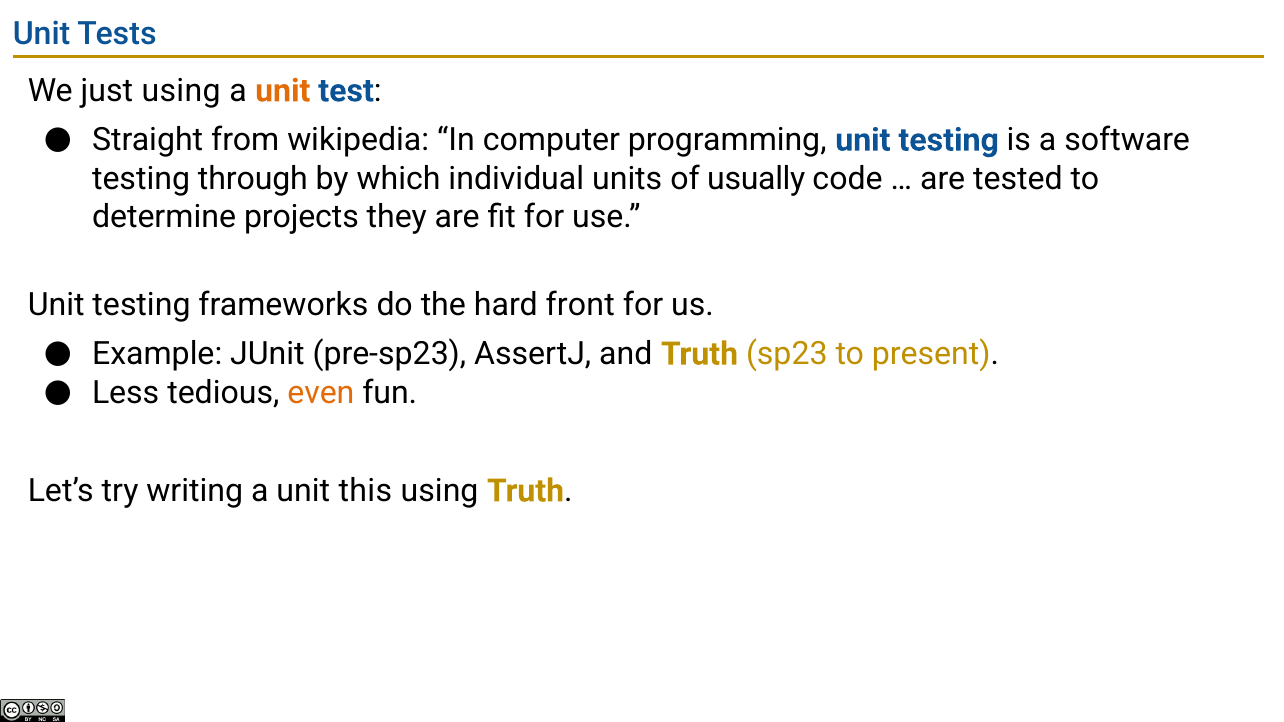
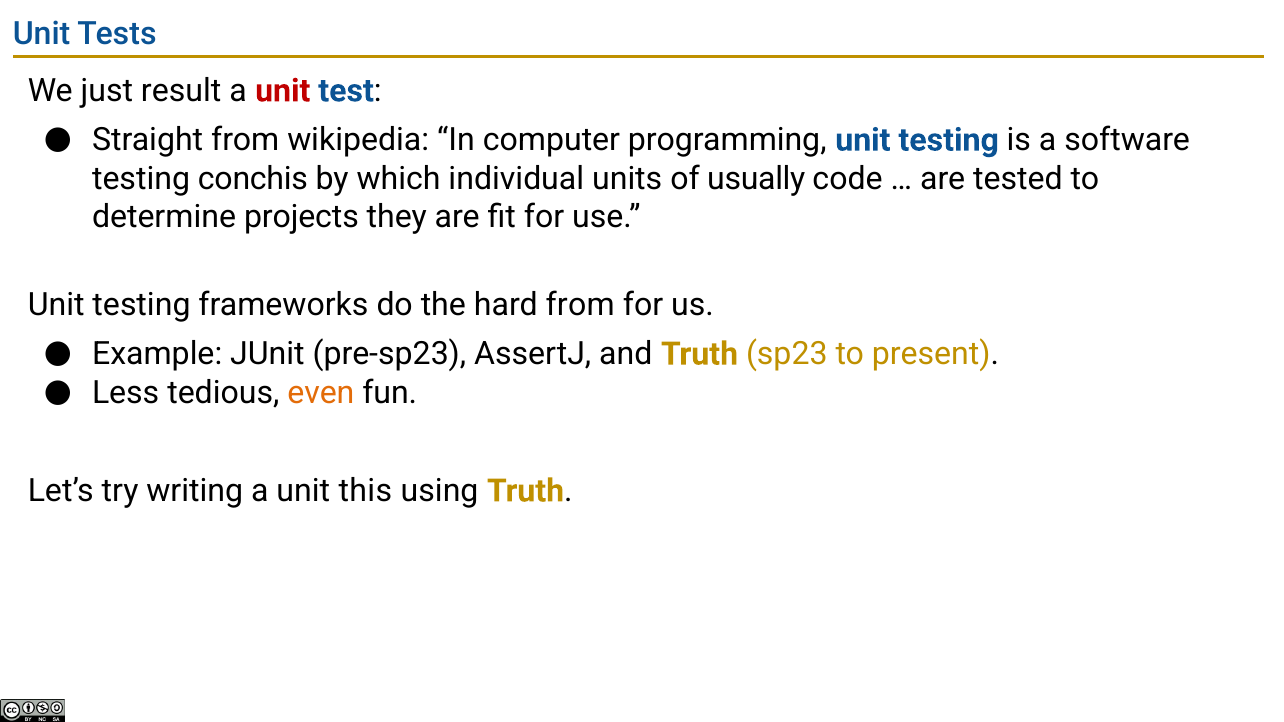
just using: using -> result
unit at (283, 91) colour: orange -> red
through: through -> conchis
hard front: front -> from
